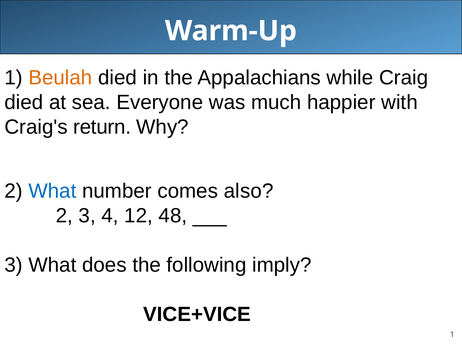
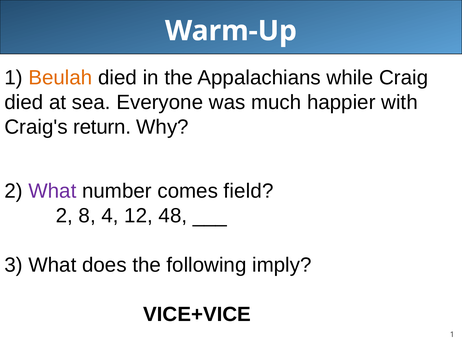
What at (52, 191) colour: blue -> purple
also: also -> field
2 3: 3 -> 8
